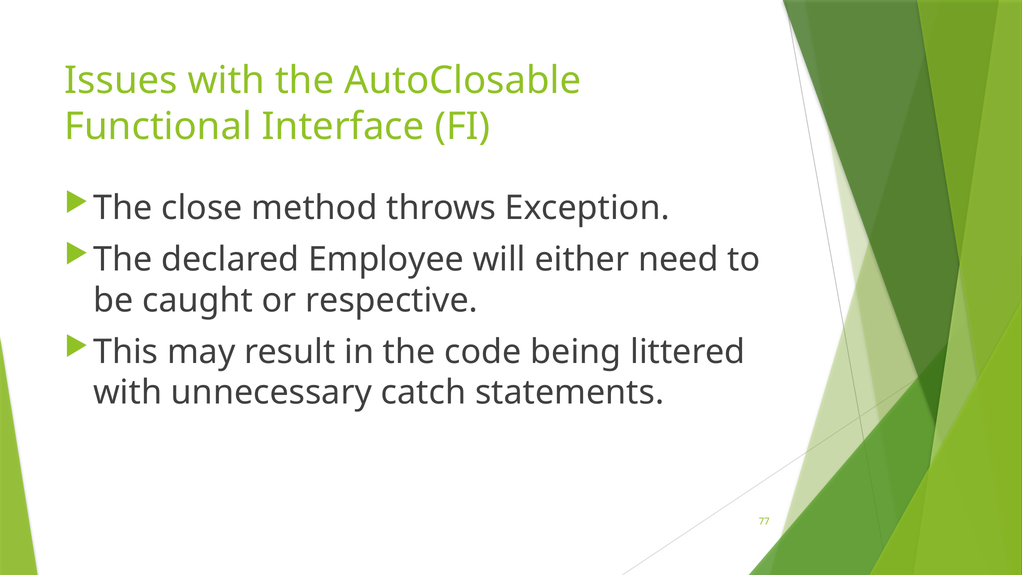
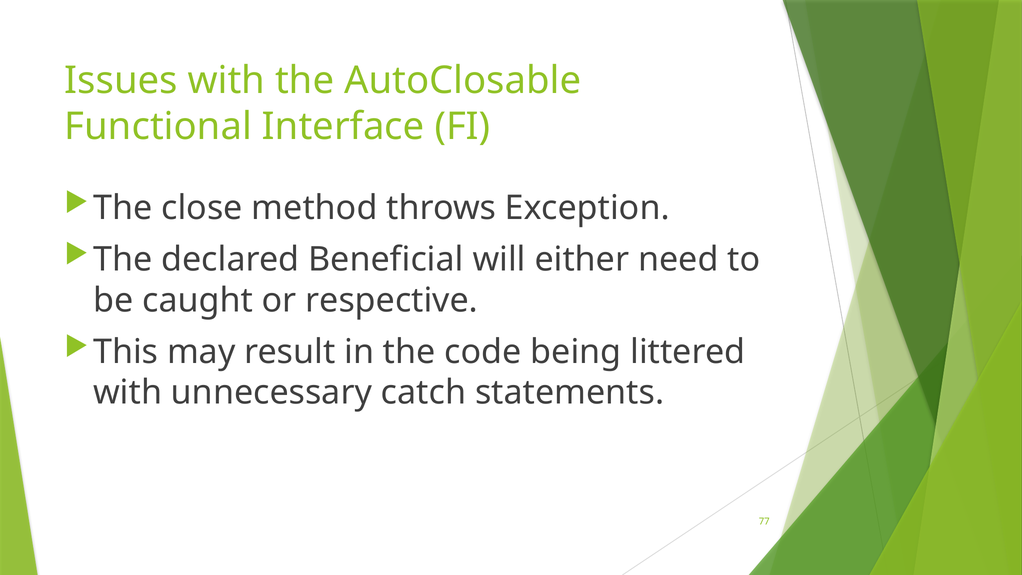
Employee: Employee -> Beneficial
